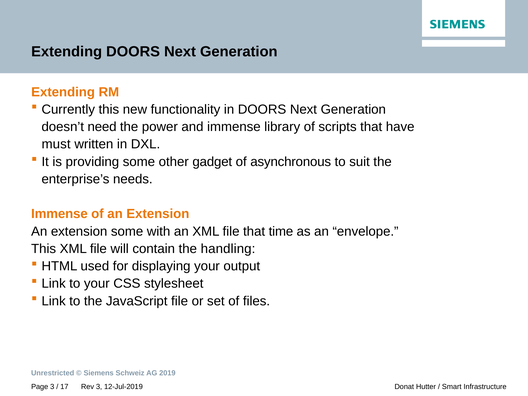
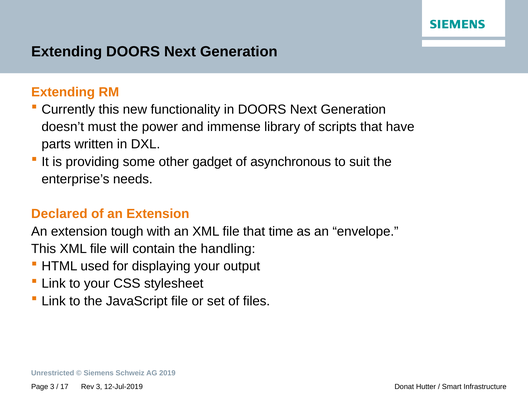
need: need -> must
must: must -> parts
Immense at (59, 214): Immense -> Declared
extension some: some -> tough
